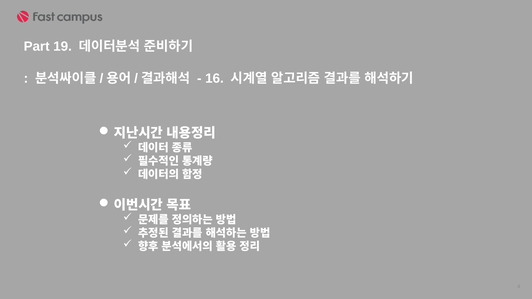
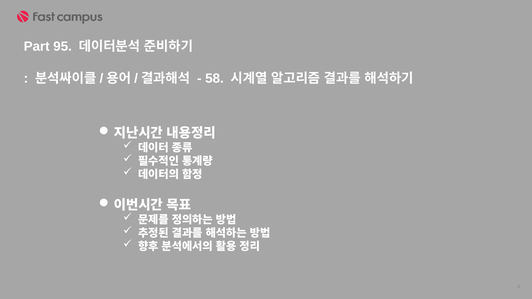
19: 19 -> 95
16: 16 -> 58
